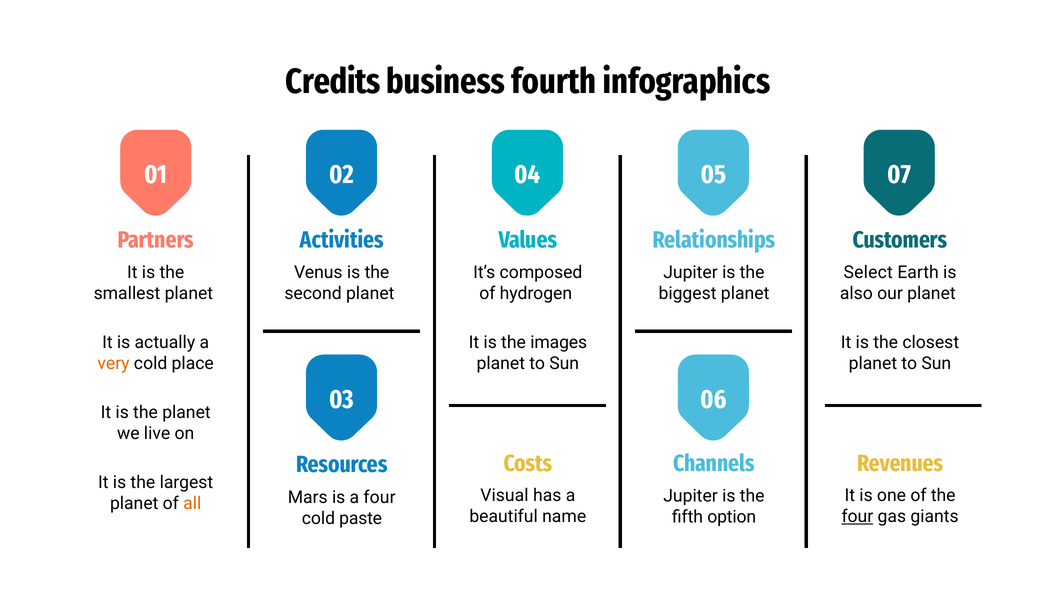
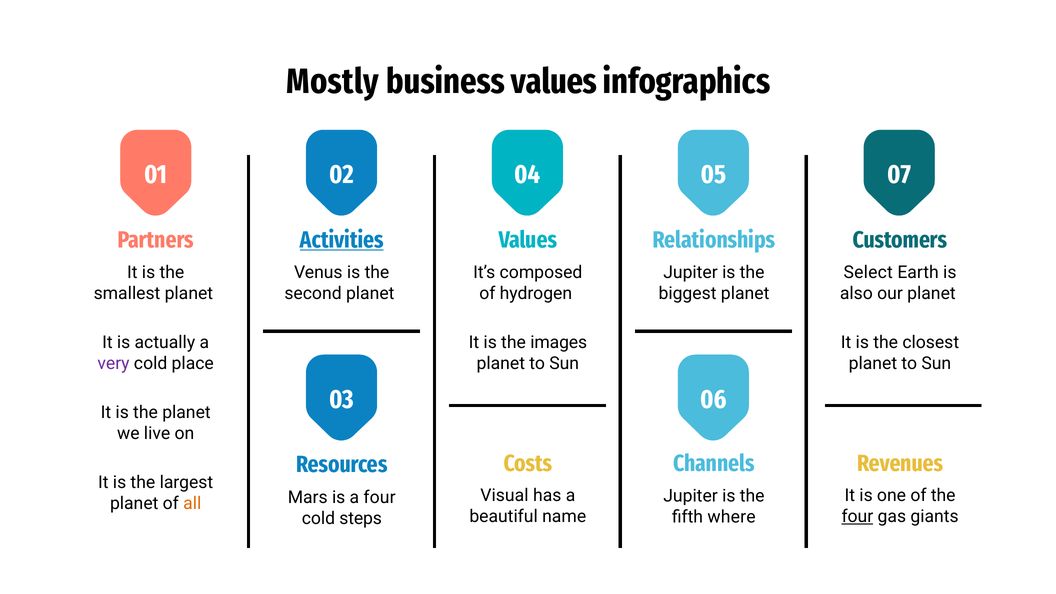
Credits: Credits -> Mostly
business fourth: fourth -> values
Activities underline: none -> present
very colour: orange -> purple
option: option -> where
paste: paste -> steps
